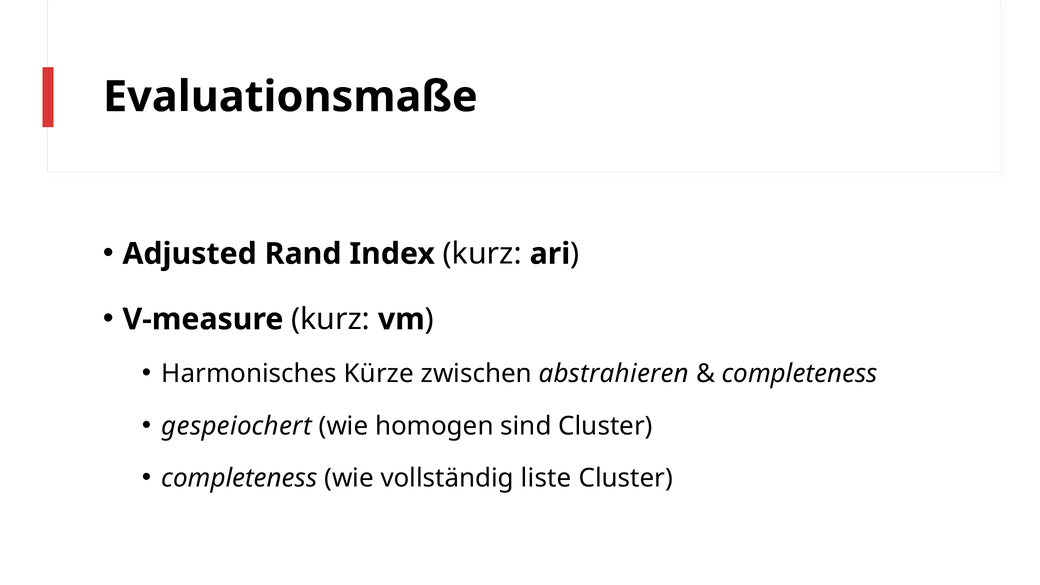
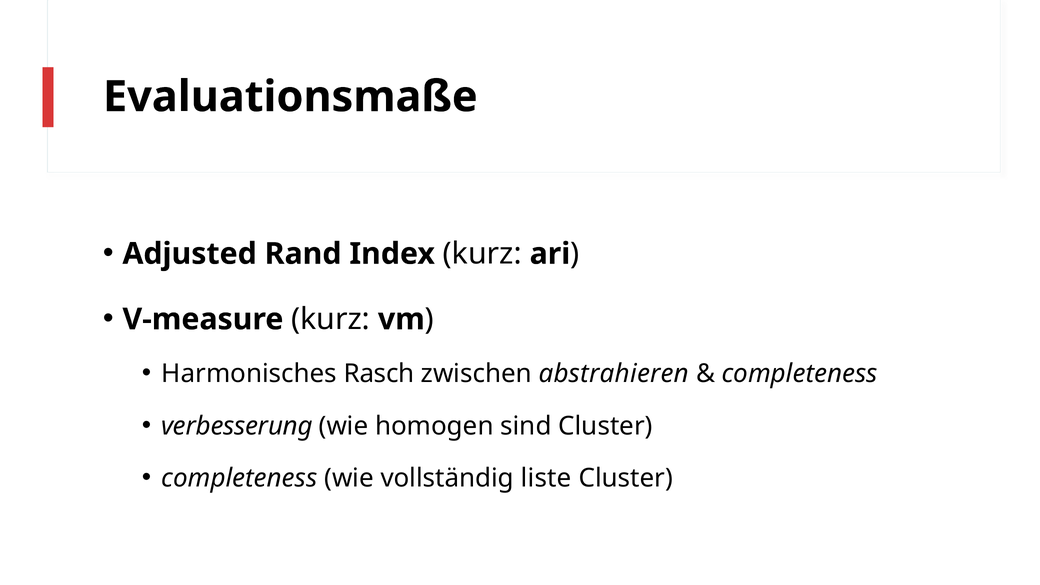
Kürze: Kürze -> Rasch
gespeiochert: gespeiochert -> verbesserung
